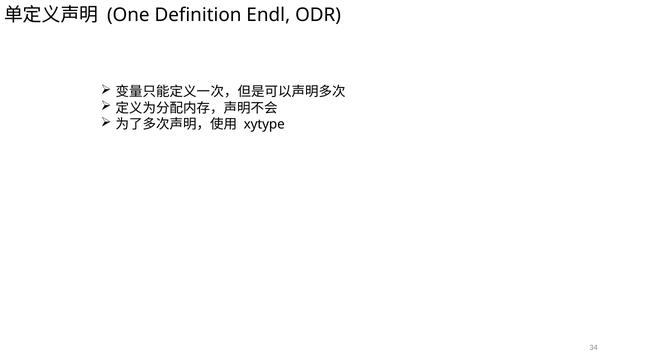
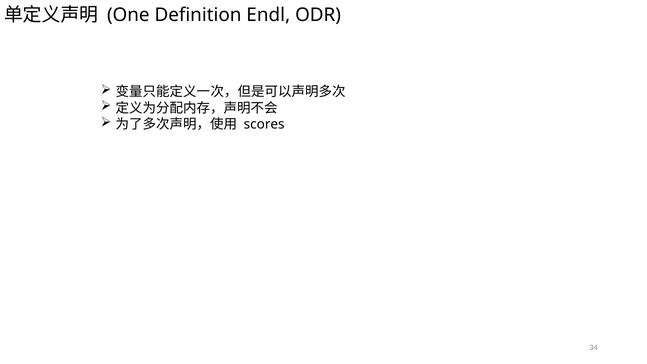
xytype: xytype -> scores
